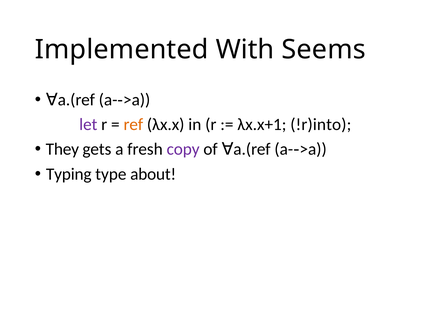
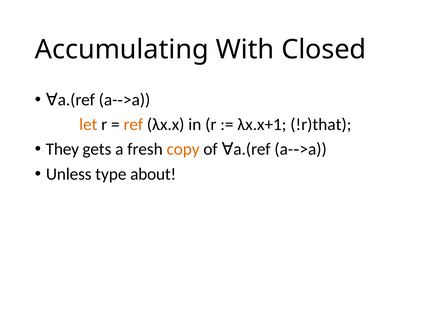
Implemented: Implemented -> Accumulating
Seems: Seems -> Closed
let colour: purple -> orange
!r)into: !r)into -> !r)that
copy colour: purple -> orange
Typing: Typing -> Unless
